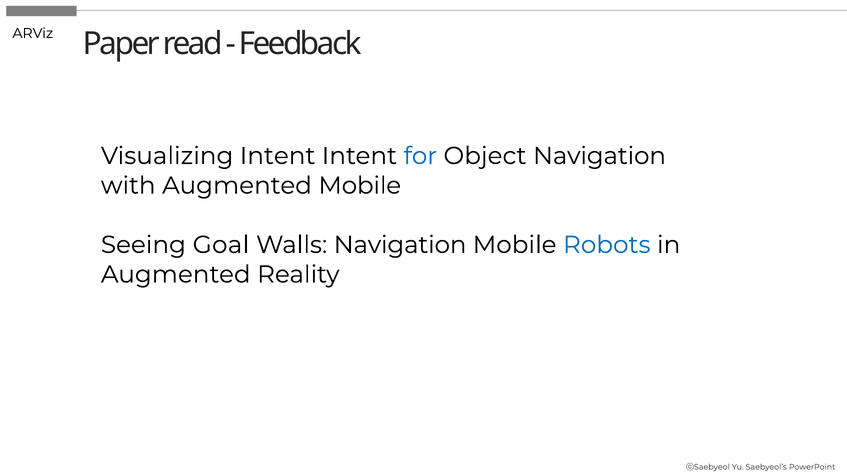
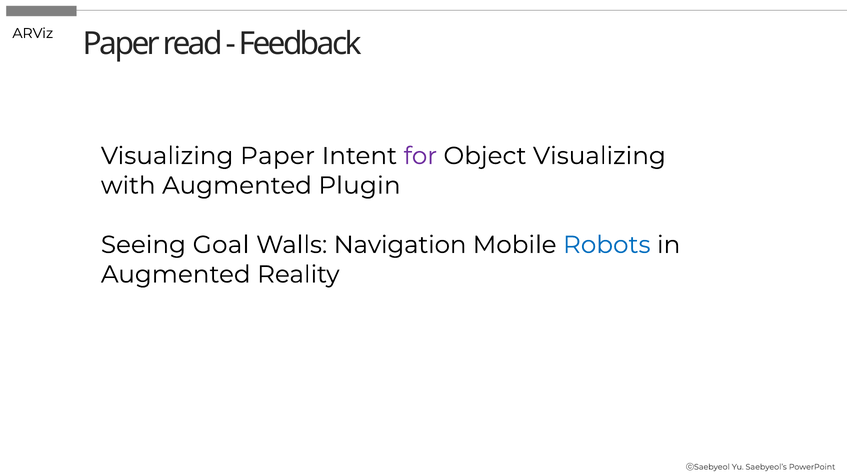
Visualizing Intent: Intent -> Paper
for colour: blue -> purple
Object Navigation: Navigation -> Visualizing
Augmented Mobile: Mobile -> Plugin
